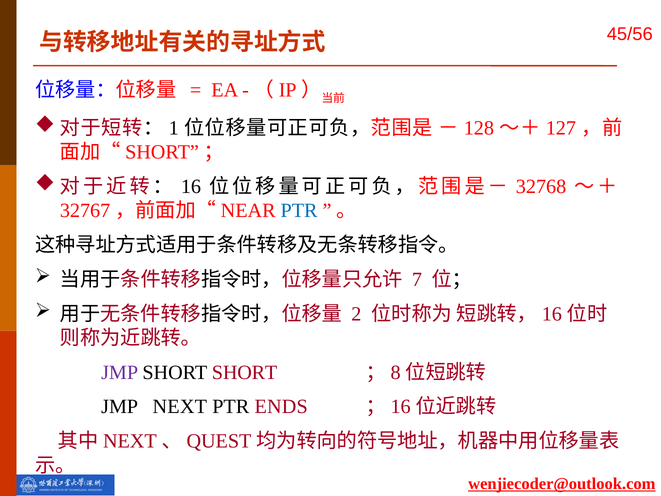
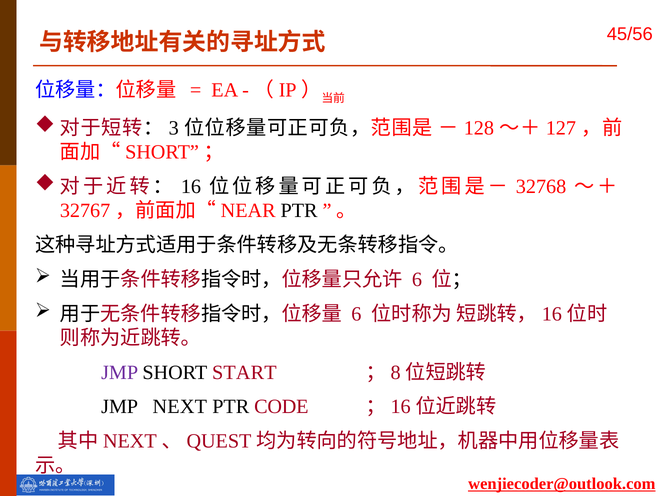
1: 1 -> 3
PTR at (299, 211) colour: blue -> black
7 at (417, 279): 7 -> 6
2 at (356, 314): 2 -> 6
SHORT SHORT: SHORT -> START
ENDS: ENDS -> CODE
